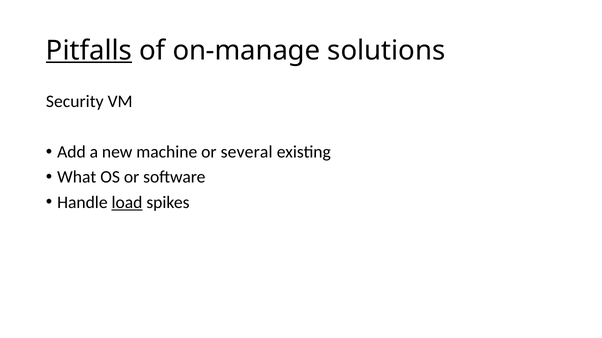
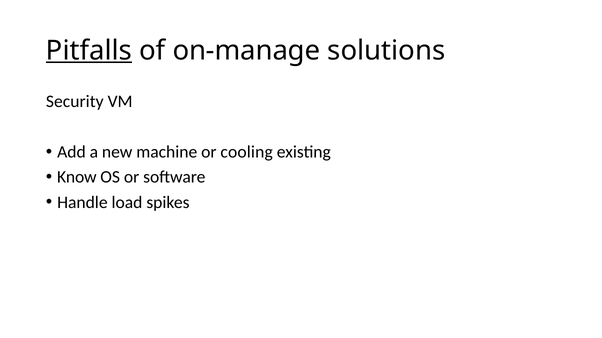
several: several -> cooling
What: What -> Know
load underline: present -> none
